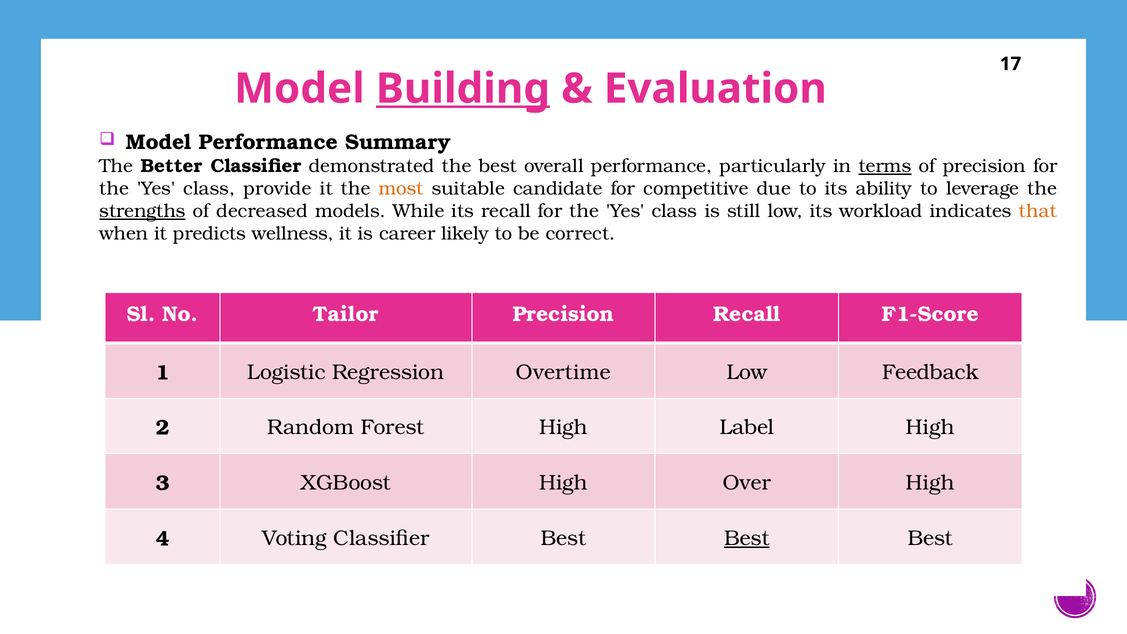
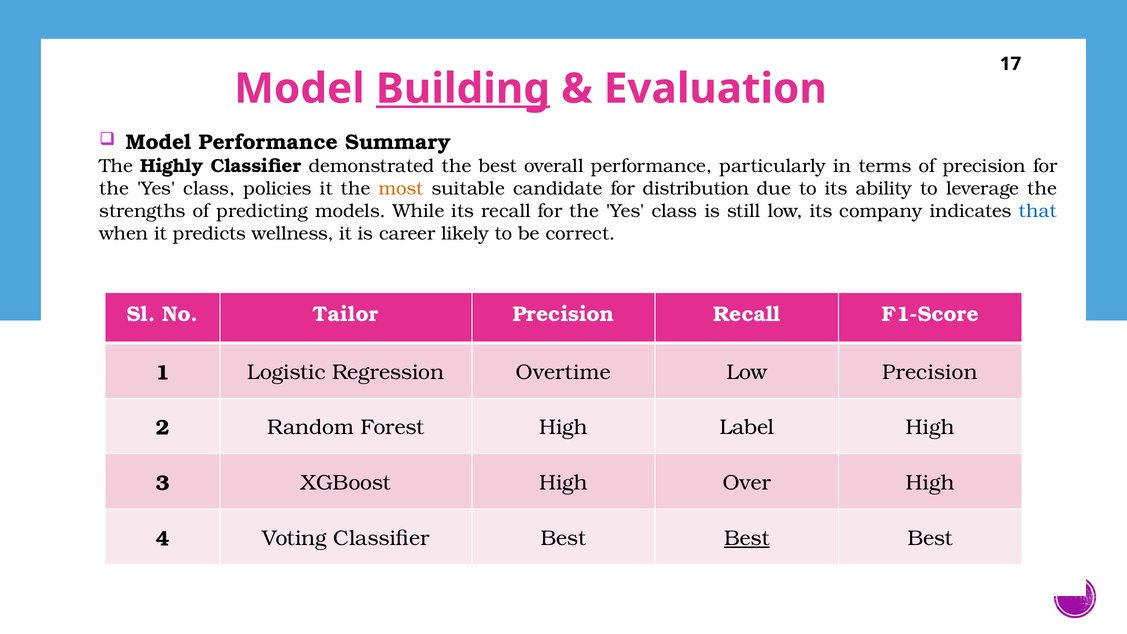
Better: Better -> Highly
terms underline: present -> none
provide: provide -> policies
competitive: competitive -> distribution
strengths underline: present -> none
decreased: decreased -> predicting
workload: workload -> company
that colour: orange -> blue
Low Feedback: Feedback -> Precision
